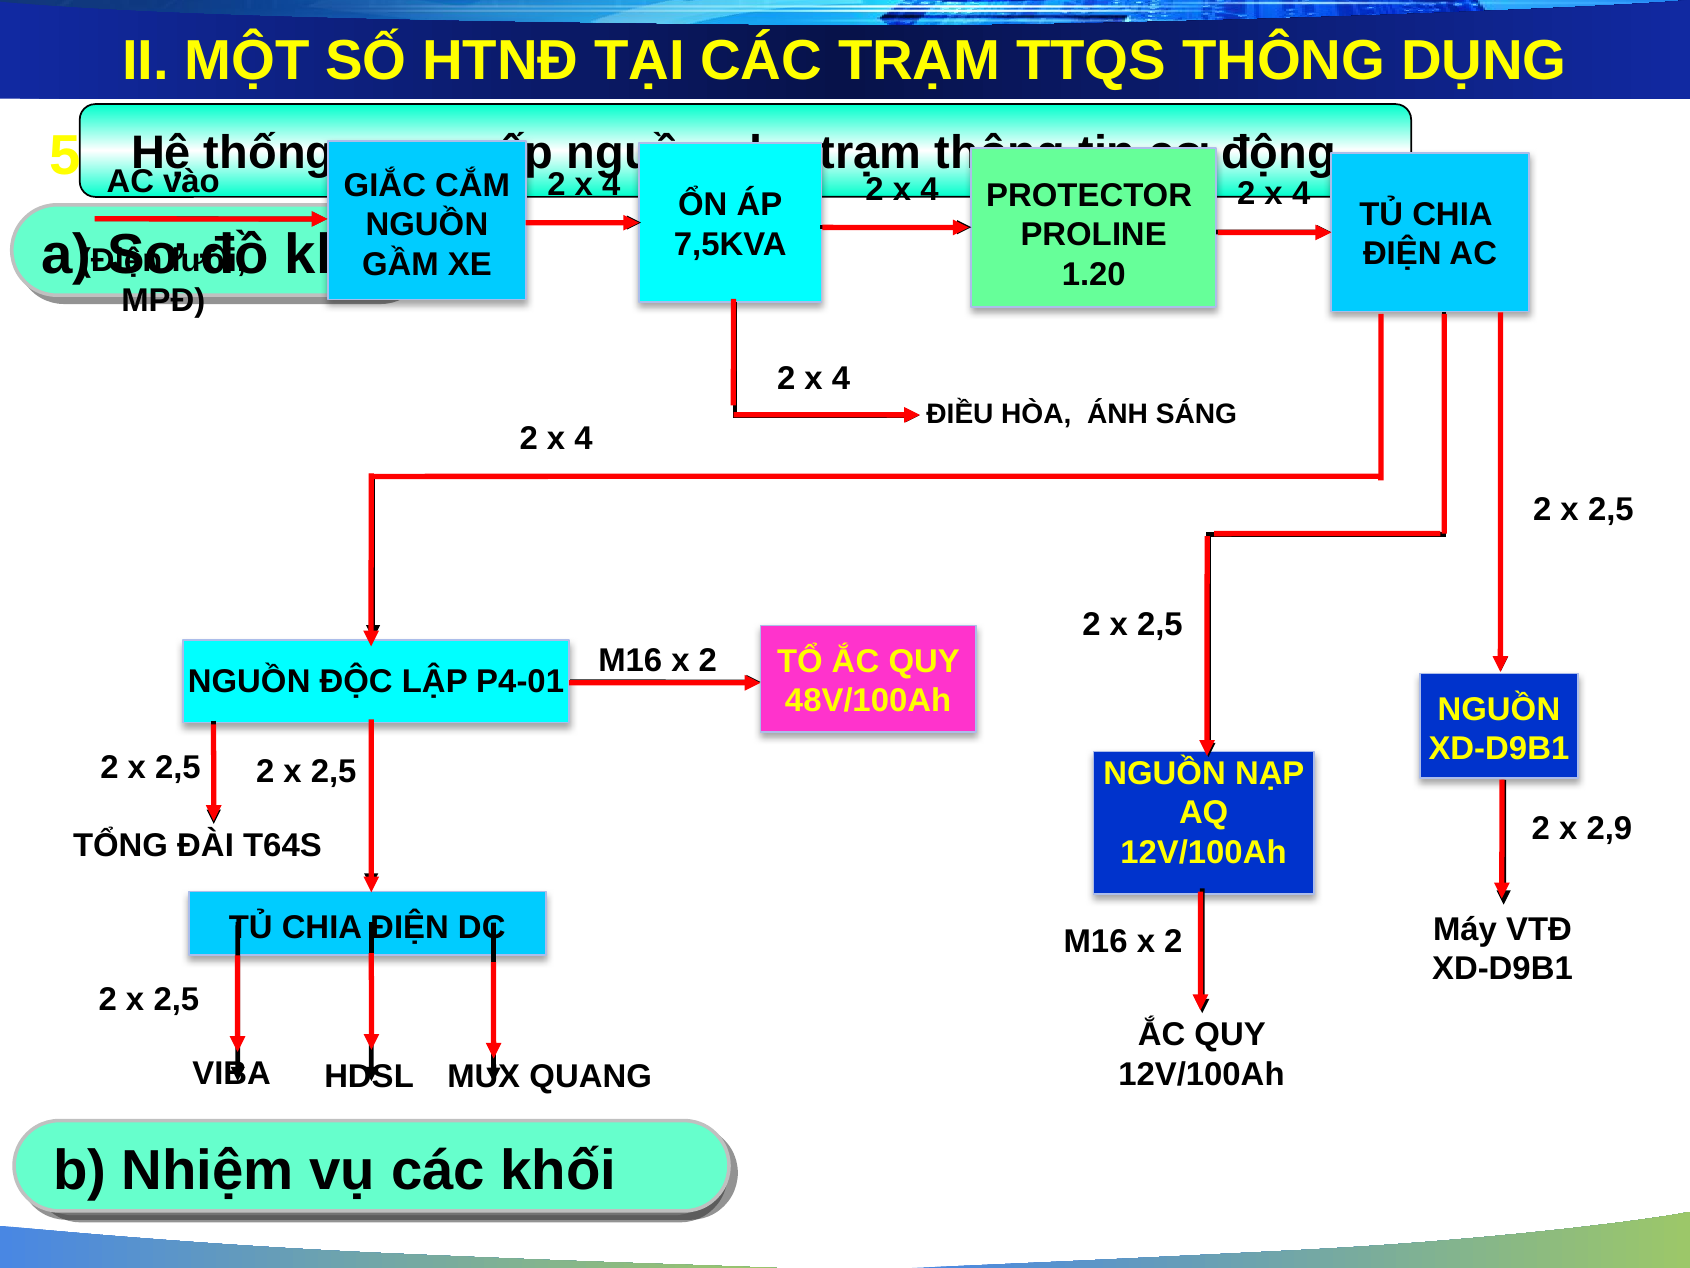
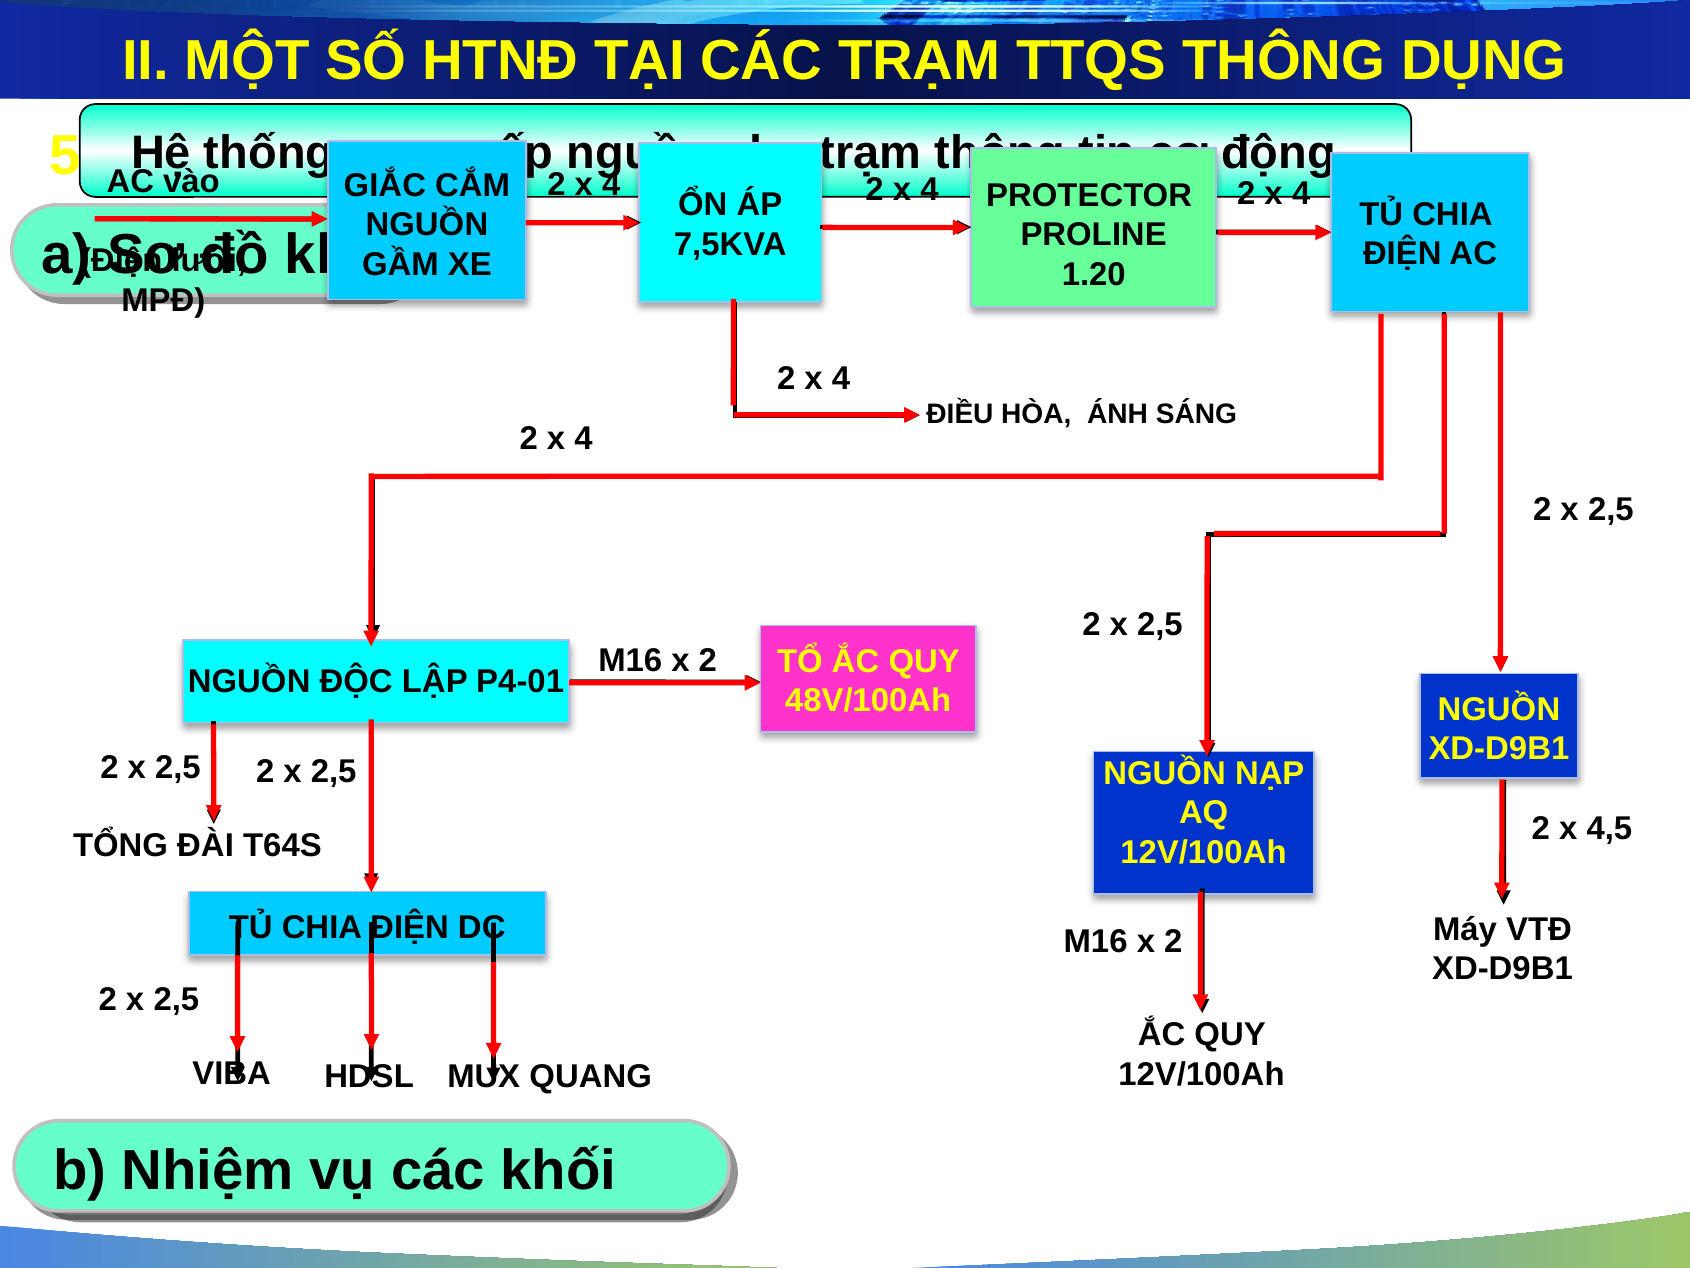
2,9: 2,9 -> 4,5
